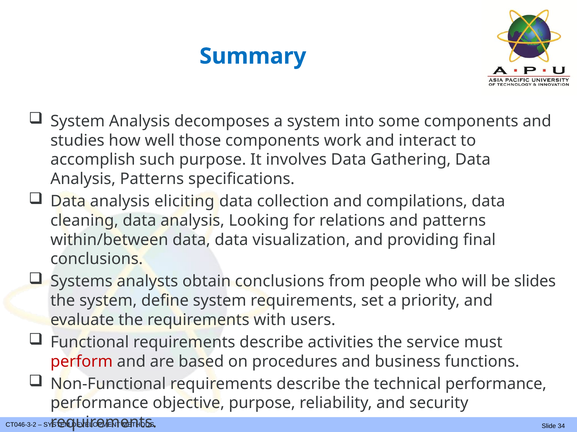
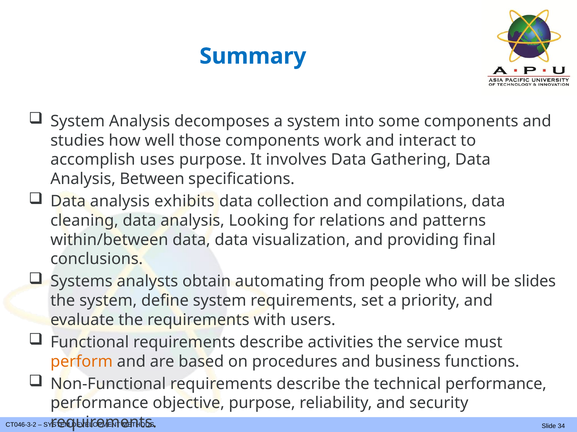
such: such -> uses
Analysis Patterns: Patterns -> Between
eliciting: eliciting -> exhibits
obtain conclusions: conclusions -> automating
perform colour: red -> orange
